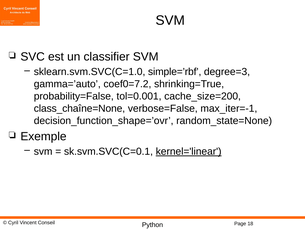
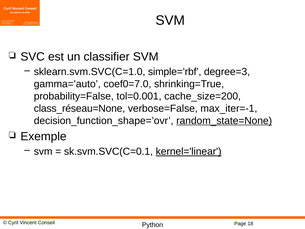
coef0=7.2: coef0=7.2 -> coef0=7.0
class_chaîne=None: class_chaîne=None -> class_réseau=None
random_state=None underline: none -> present
